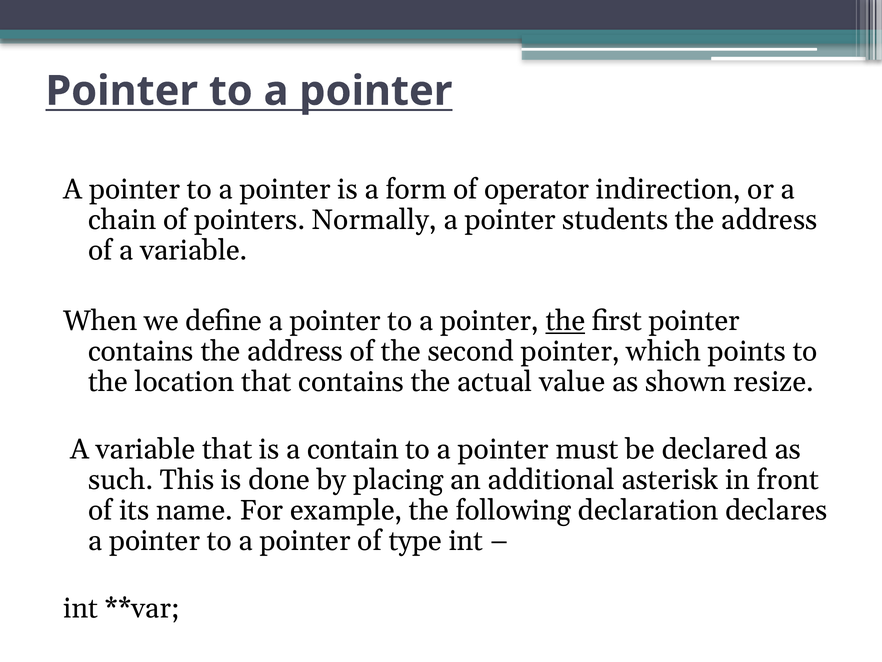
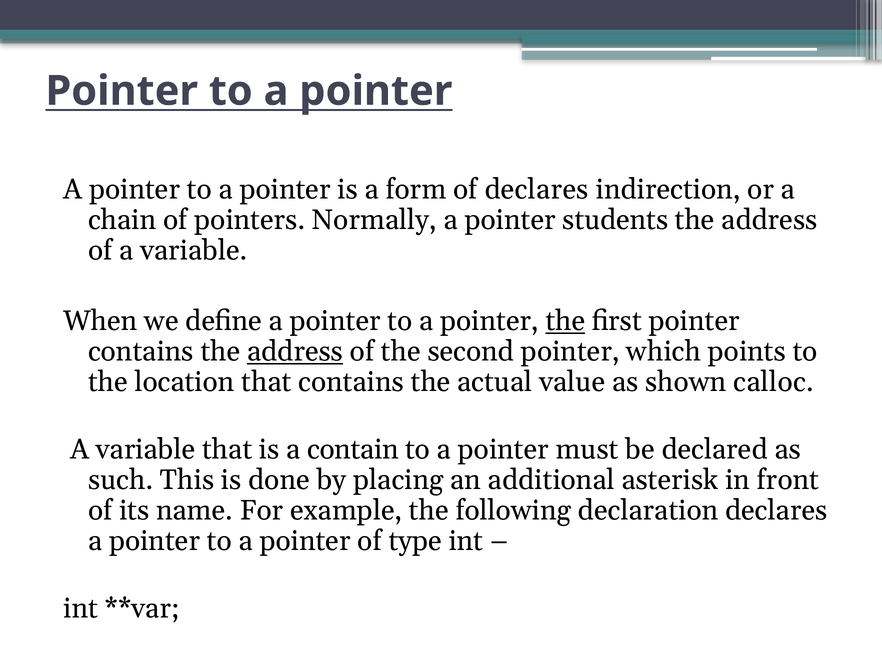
of operator: operator -> declares
address at (295, 351) underline: none -> present
resize: resize -> calloc
